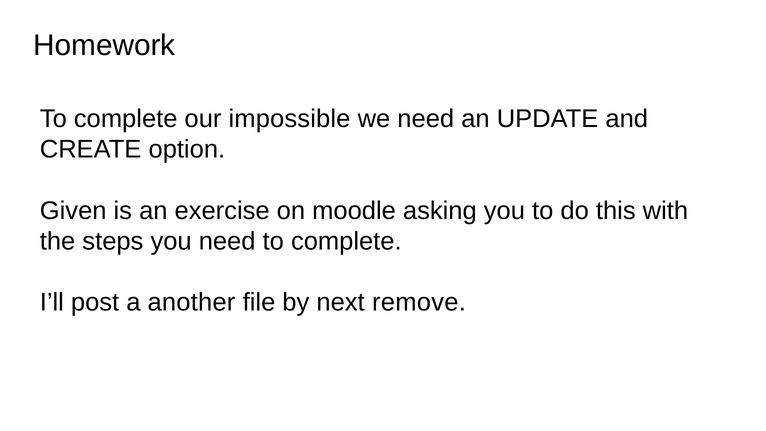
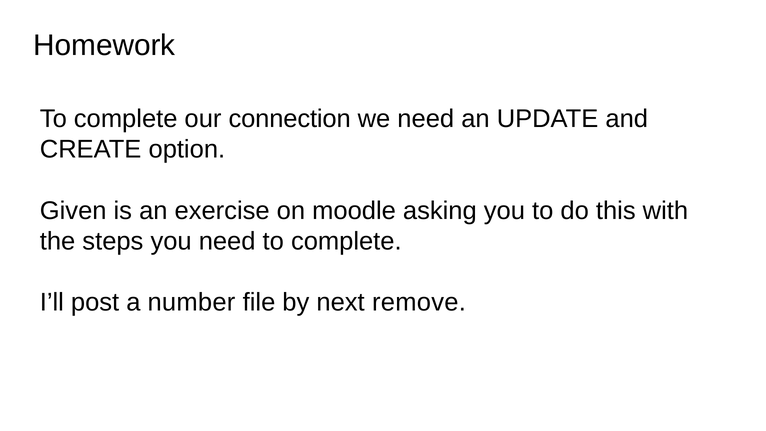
impossible: impossible -> connection
another: another -> number
